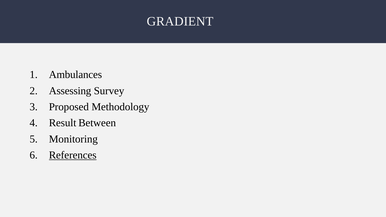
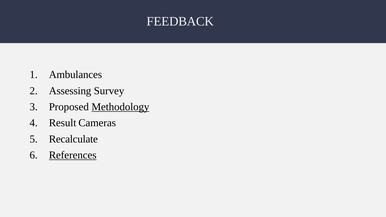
GRADIENT: GRADIENT -> FEEDBACK
Methodology underline: none -> present
Between: Between -> Cameras
Monitoring: Monitoring -> Recalculate
